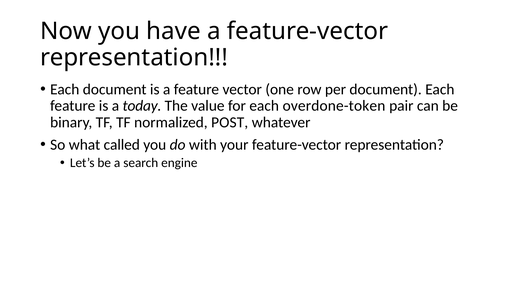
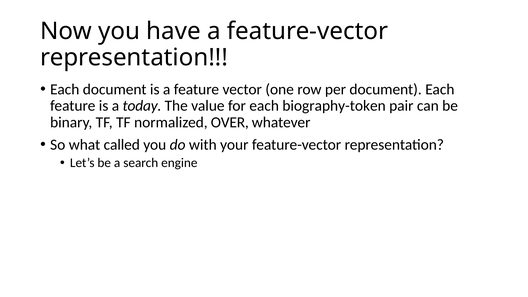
overdone-token: overdone-token -> biography-token
POST: POST -> OVER
